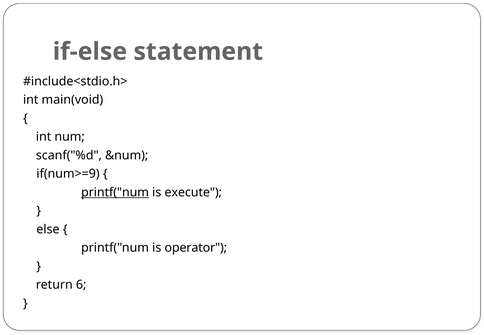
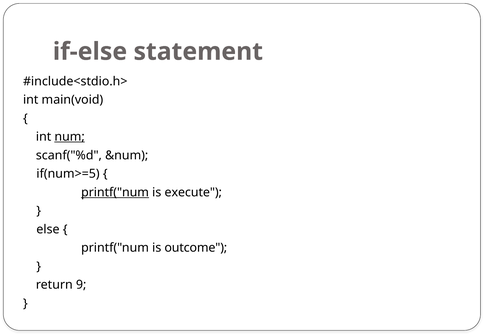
num underline: none -> present
if(num>=9: if(num>=9 -> if(num>=5
operator: operator -> outcome
6: 6 -> 9
